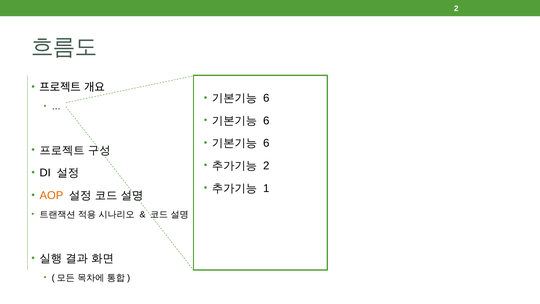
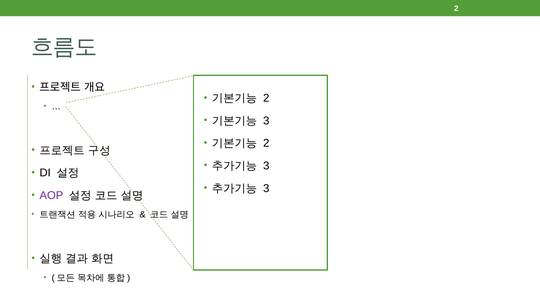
6 at (266, 98): 6 -> 2
6 at (266, 121): 6 -> 3
6 at (266, 143): 6 -> 2
2 at (266, 166): 2 -> 3
1 at (266, 188): 1 -> 3
AOP colour: orange -> purple
